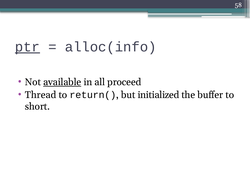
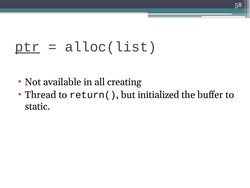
alloc(info: alloc(info -> alloc(list
available underline: present -> none
proceed: proceed -> creating
short: short -> static
